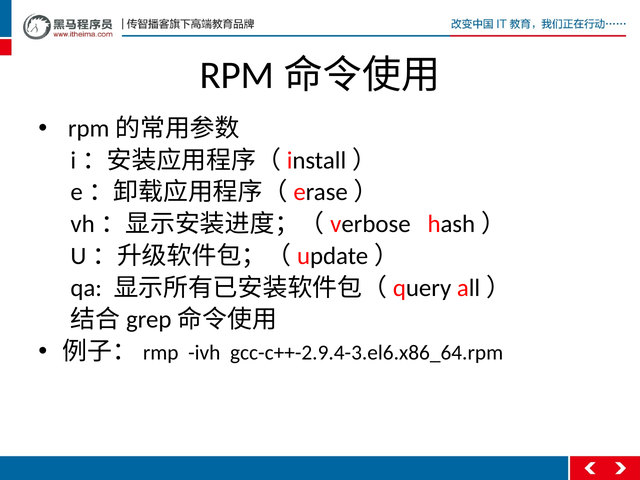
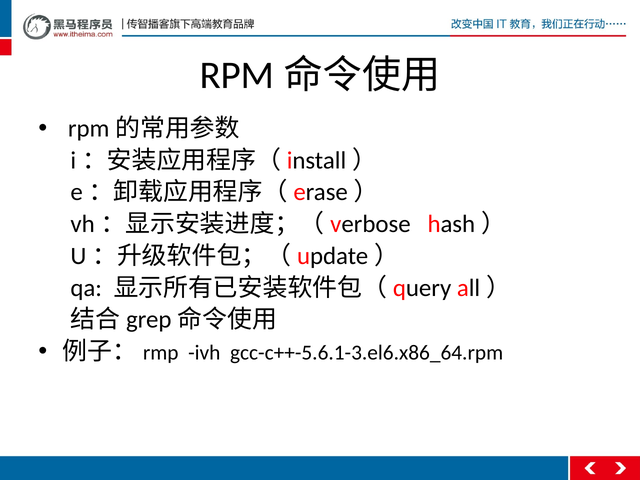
gcc-c++-2.9.4-3.el6.x86_64.rpm: gcc-c++-2.9.4-3.el6.x86_64.rpm -> gcc-c++-5.6.1-3.el6.x86_64.rpm
